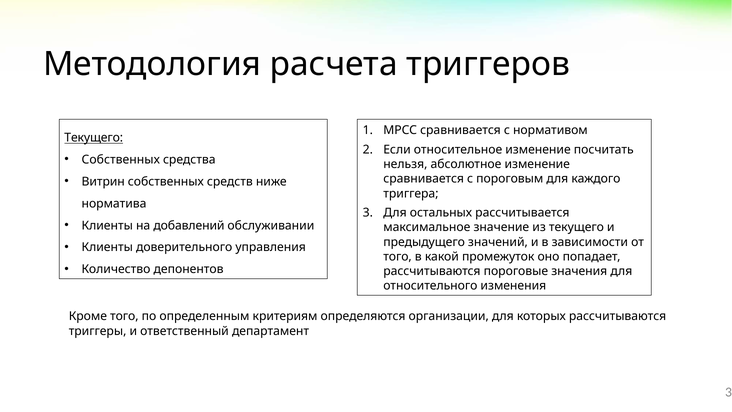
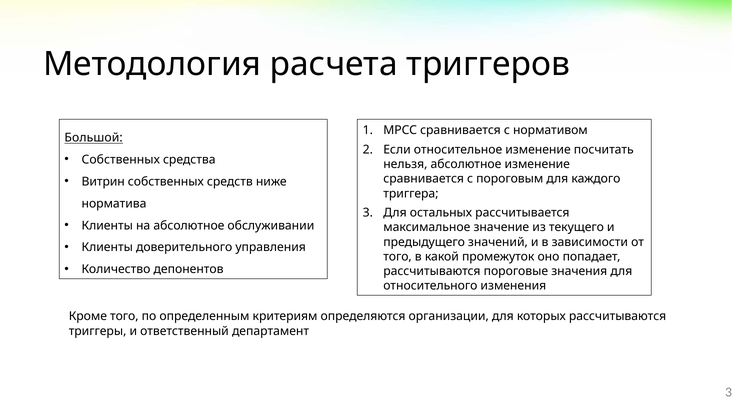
Текущего at (94, 138): Текущего -> Большой
на добавлений: добавлений -> абсолютное
